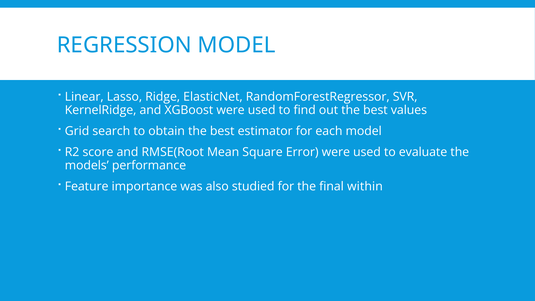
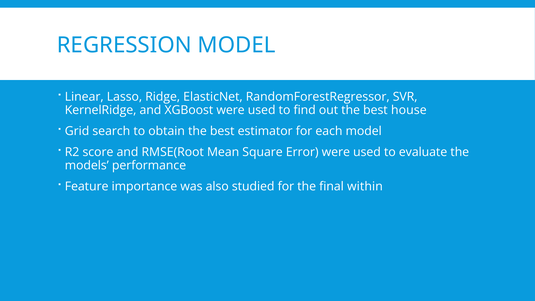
values: values -> house
